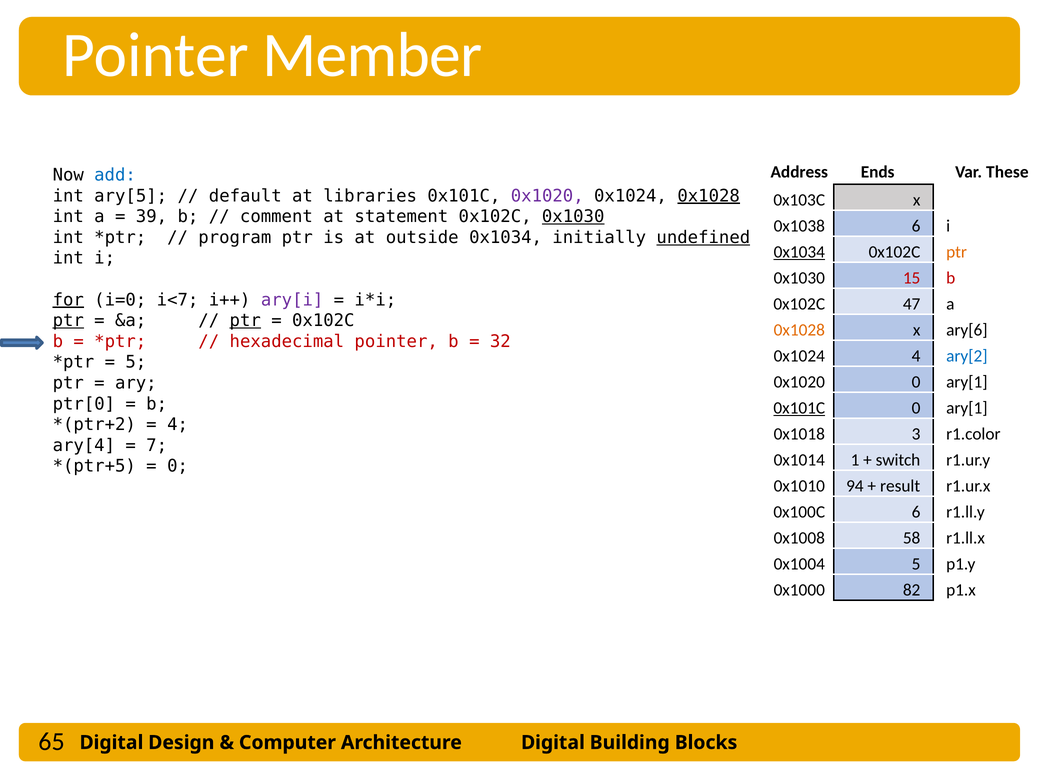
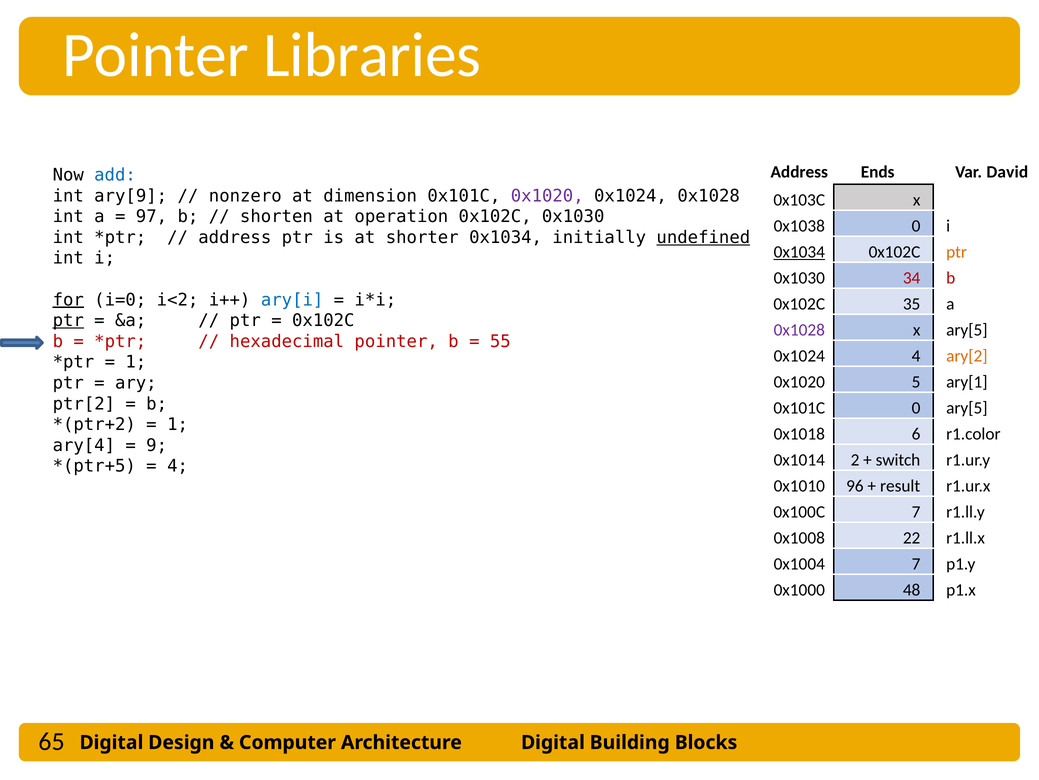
Member: Member -> Libraries
These: These -> David
ary[5: ary[5 -> ary[9
default: default -> nonzero
libraries: libraries -> dimension
0x1028 at (709, 196) underline: present -> none
39: 39 -> 97
comment: comment -> shorten
statement: statement -> operation
0x1030 at (573, 216) underline: present -> none
0x1038 6: 6 -> 0
program at (235, 237): program -> address
outside: outside -> shorter
15: 15 -> 34
i<7: i<7 -> i<2
ary[i colour: purple -> blue
47: 47 -> 35
ptr at (245, 320) underline: present -> none
0x1028 at (799, 330) colour: orange -> purple
x ary[6: ary[6 -> ary[5
32: 32 -> 55
ary[2 colour: blue -> orange
5 at (136, 362): 5 -> 1
0x1020 0: 0 -> 5
ptr[0: ptr[0 -> ptr[2
0x101C at (799, 408) underline: present -> none
ary[1 at (967, 408): ary[1 -> ary[5
4 at (178, 424): 4 -> 1
3: 3 -> 6
7: 7 -> 9
1: 1 -> 2
0 at (178, 466): 0 -> 4
94: 94 -> 96
0x100C 6: 6 -> 7
58: 58 -> 22
0x1004 5: 5 -> 7
82: 82 -> 48
